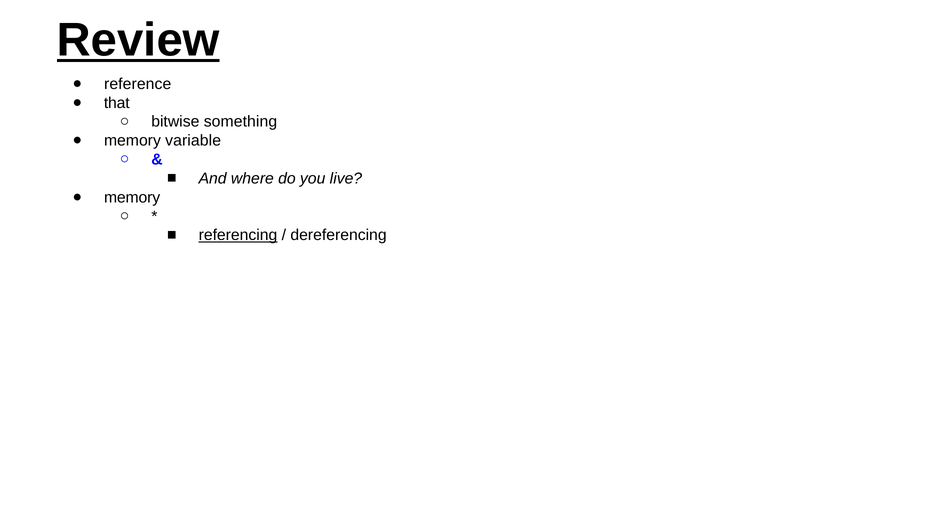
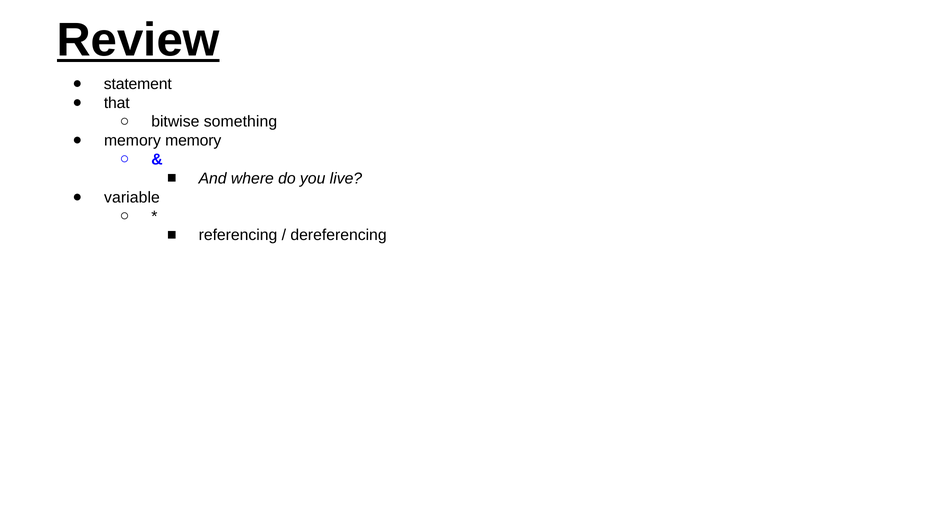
reference: reference -> statement
memory variable: variable -> memory
memory at (132, 197): memory -> variable
referencing underline: present -> none
